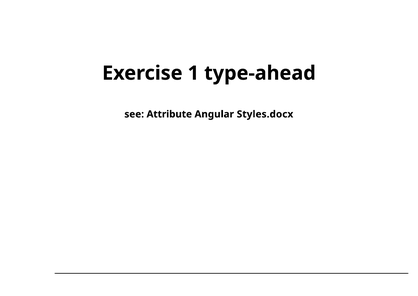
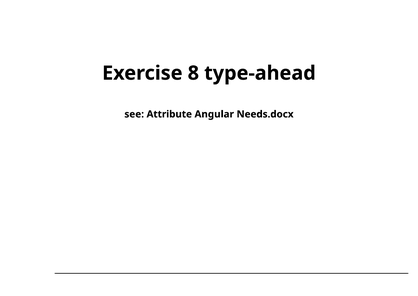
1: 1 -> 8
Styles.docx: Styles.docx -> Needs.docx
